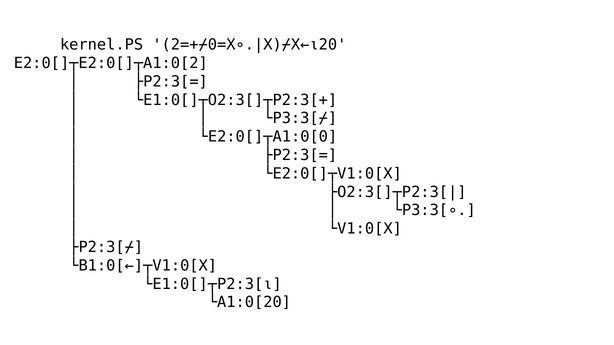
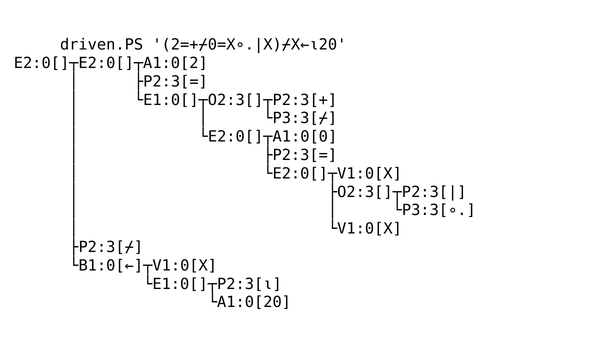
kernel.PS: kernel.PS -> driven.PS
